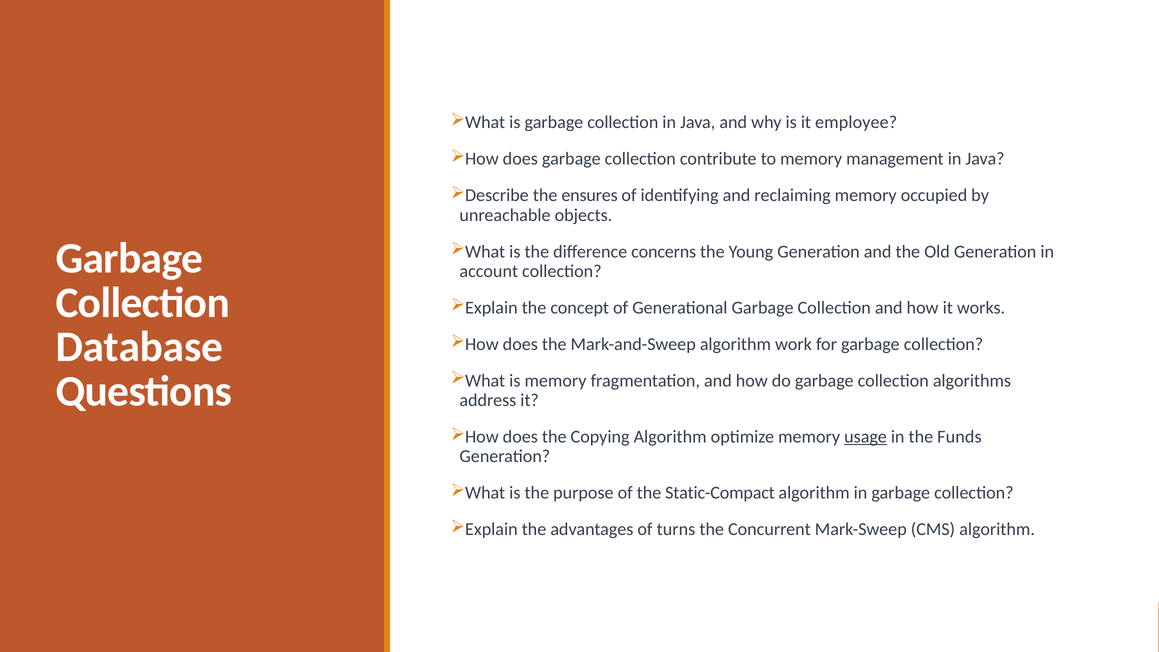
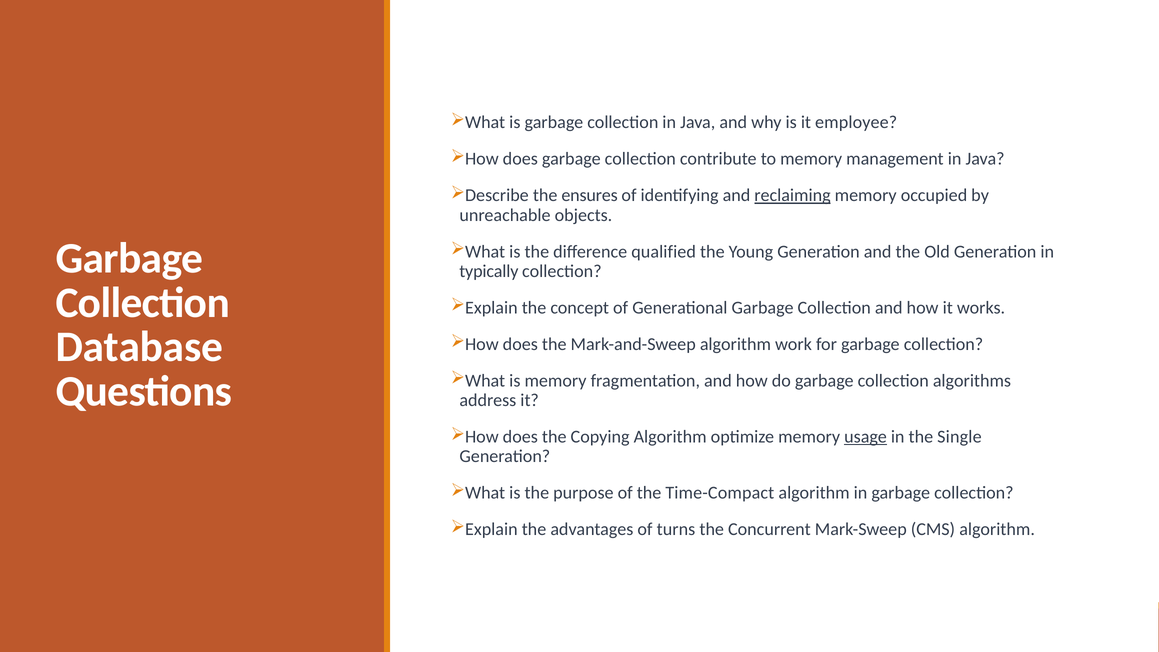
reclaiming underline: none -> present
concerns: concerns -> qualified
account: account -> typically
Funds: Funds -> Single
Static-Compact: Static-Compact -> Time-Compact
